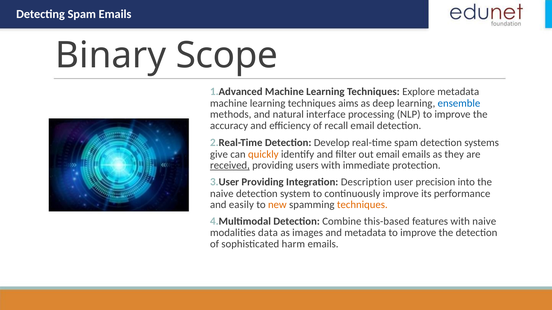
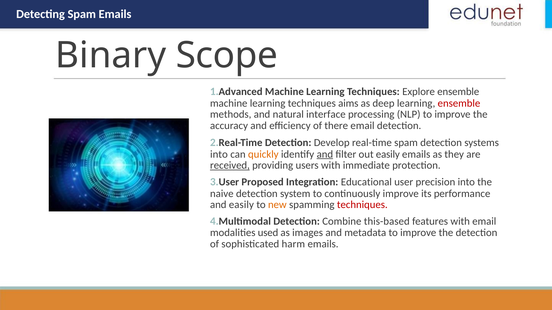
Explore metadata: metadata -> ensemble
ensemble at (459, 103) colour: blue -> red
recall: recall -> there
give at (219, 154): give -> into
and at (325, 154) underline: none -> present
out email: email -> easily
3.User Providing: Providing -> Proposed
Description: Description -> Educational
techniques at (362, 205) colour: orange -> red
with naive: naive -> email
data: data -> used
